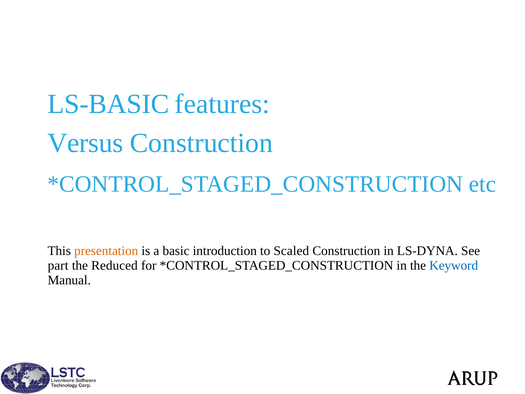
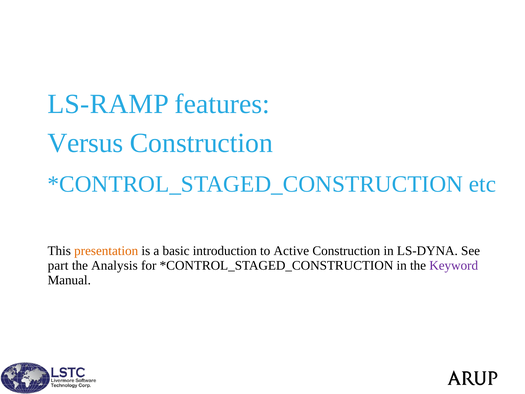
LS-BASIC: LS-BASIC -> LS-RAMP
Scaled: Scaled -> Active
Reduced: Reduced -> Analysis
Keyword colour: blue -> purple
